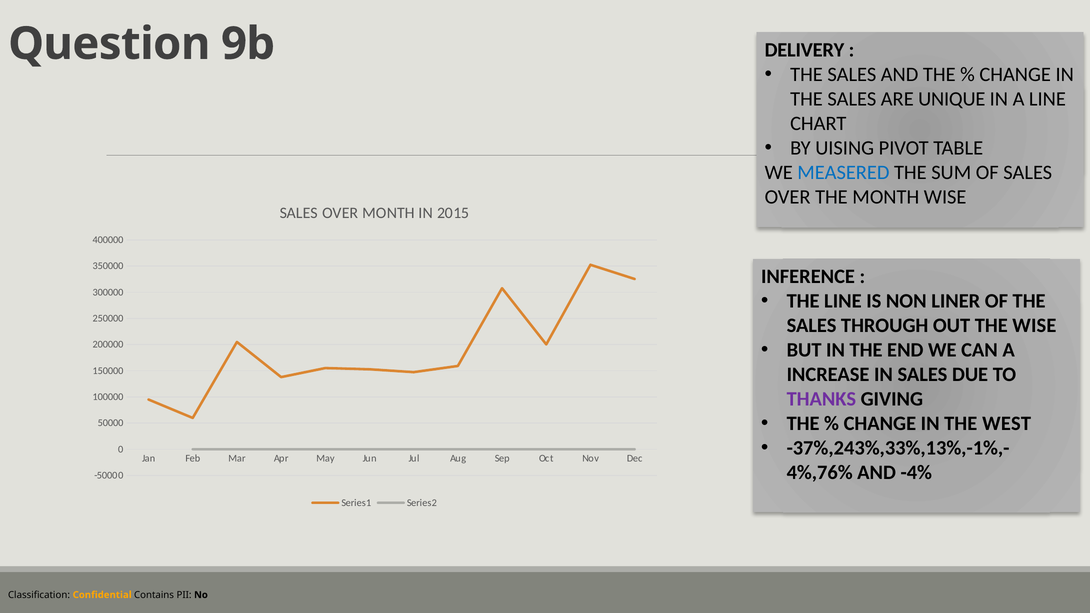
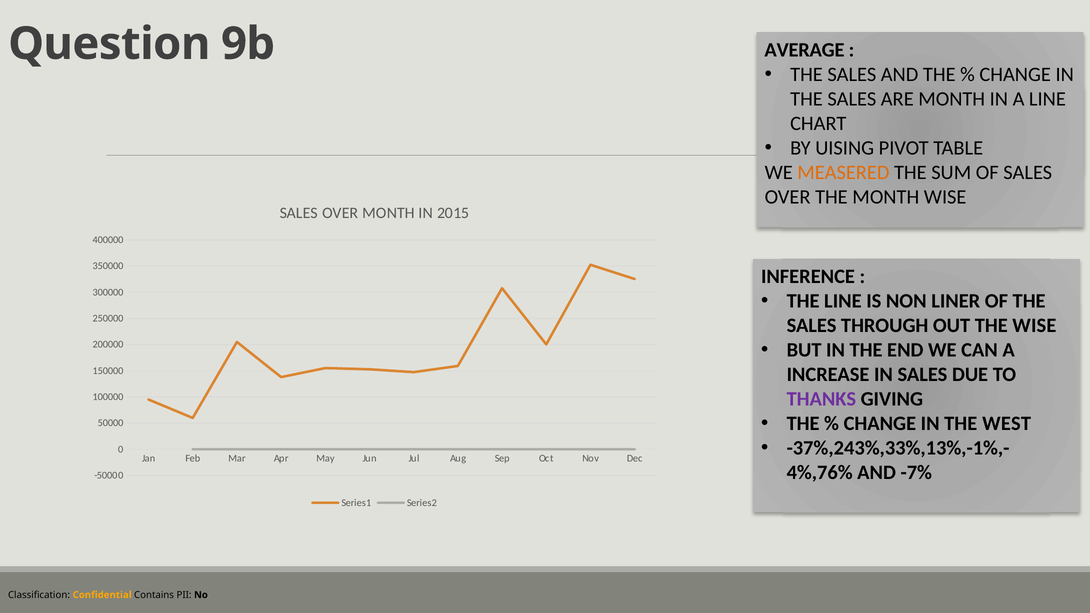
DELIVERY: DELIVERY -> AVERAGE
ARE UNIQUE: UNIQUE -> MONTH
MEASERED colour: blue -> orange
-4%: -4% -> -7%
